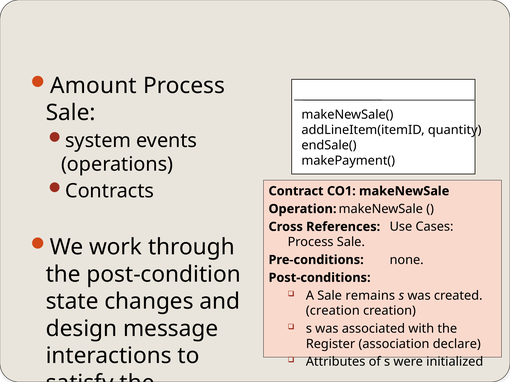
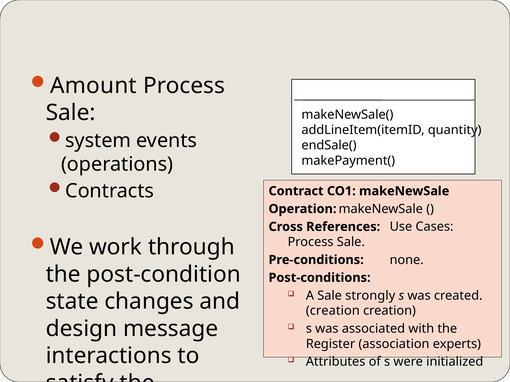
remains: remains -> strongly
declare: declare -> experts
